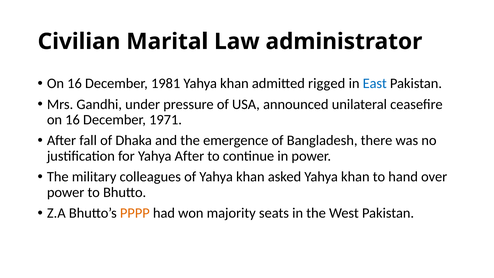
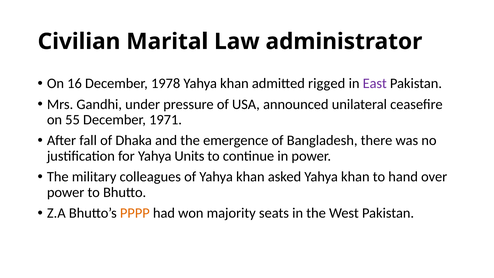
1981: 1981 -> 1978
East colour: blue -> purple
16 at (73, 120): 16 -> 55
Yahya After: After -> Units
